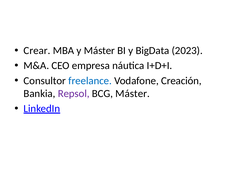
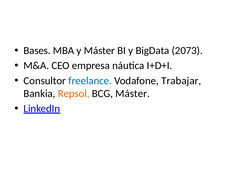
Crear: Crear -> Bases
2023: 2023 -> 2073
Creación: Creación -> Trabajar
Repsol colour: purple -> orange
